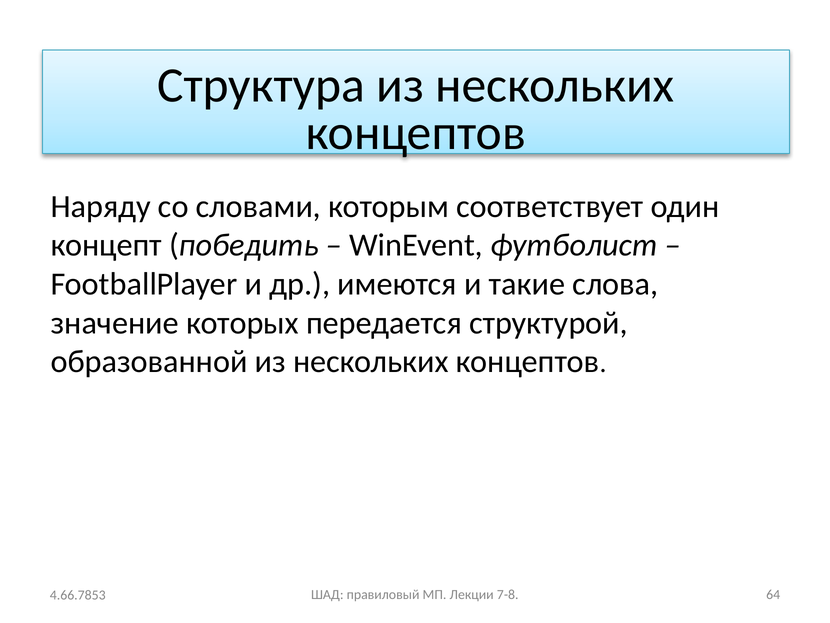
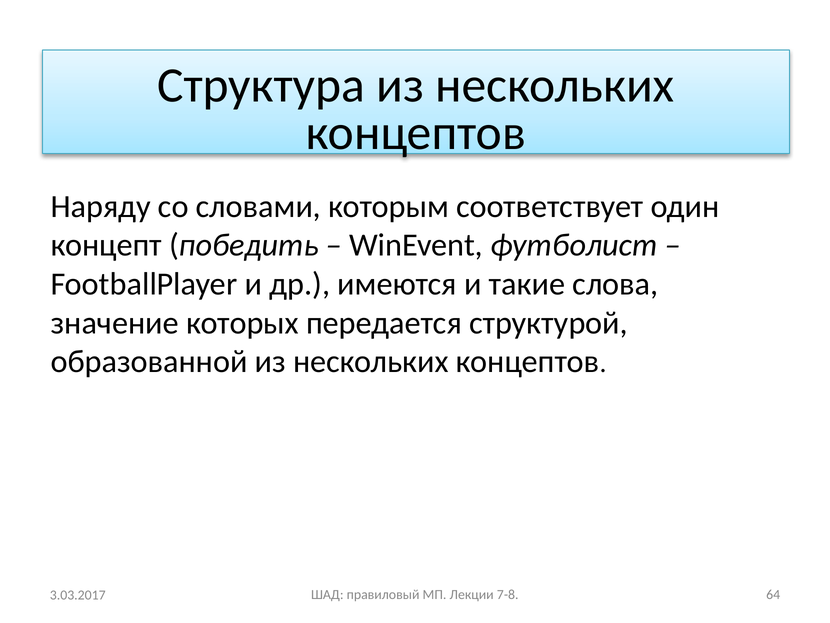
4.66.7853: 4.66.7853 -> 3.03.2017
